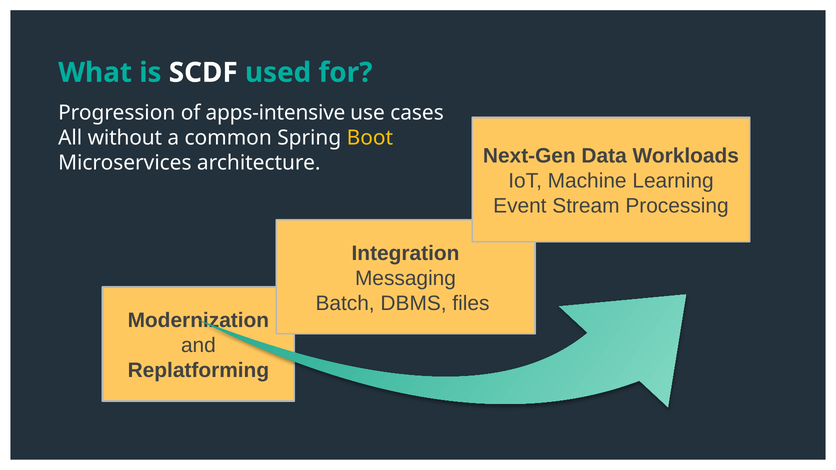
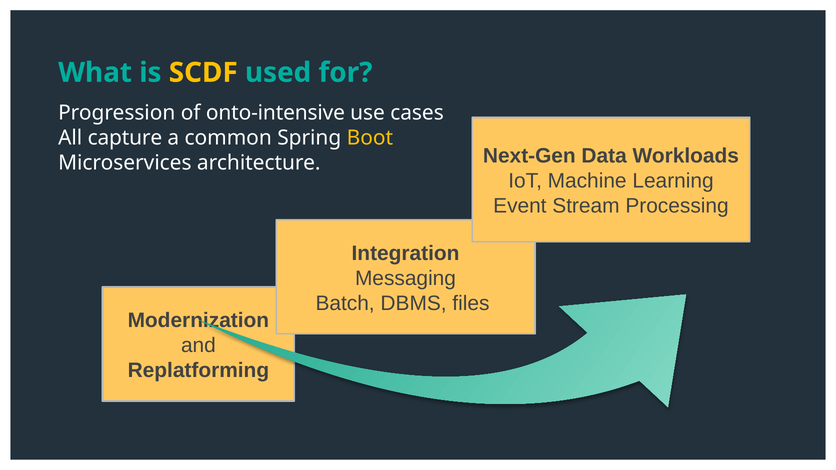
SCDF colour: white -> yellow
apps-intensive: apps-intensive -> onto-intensive
without: without -> capture
